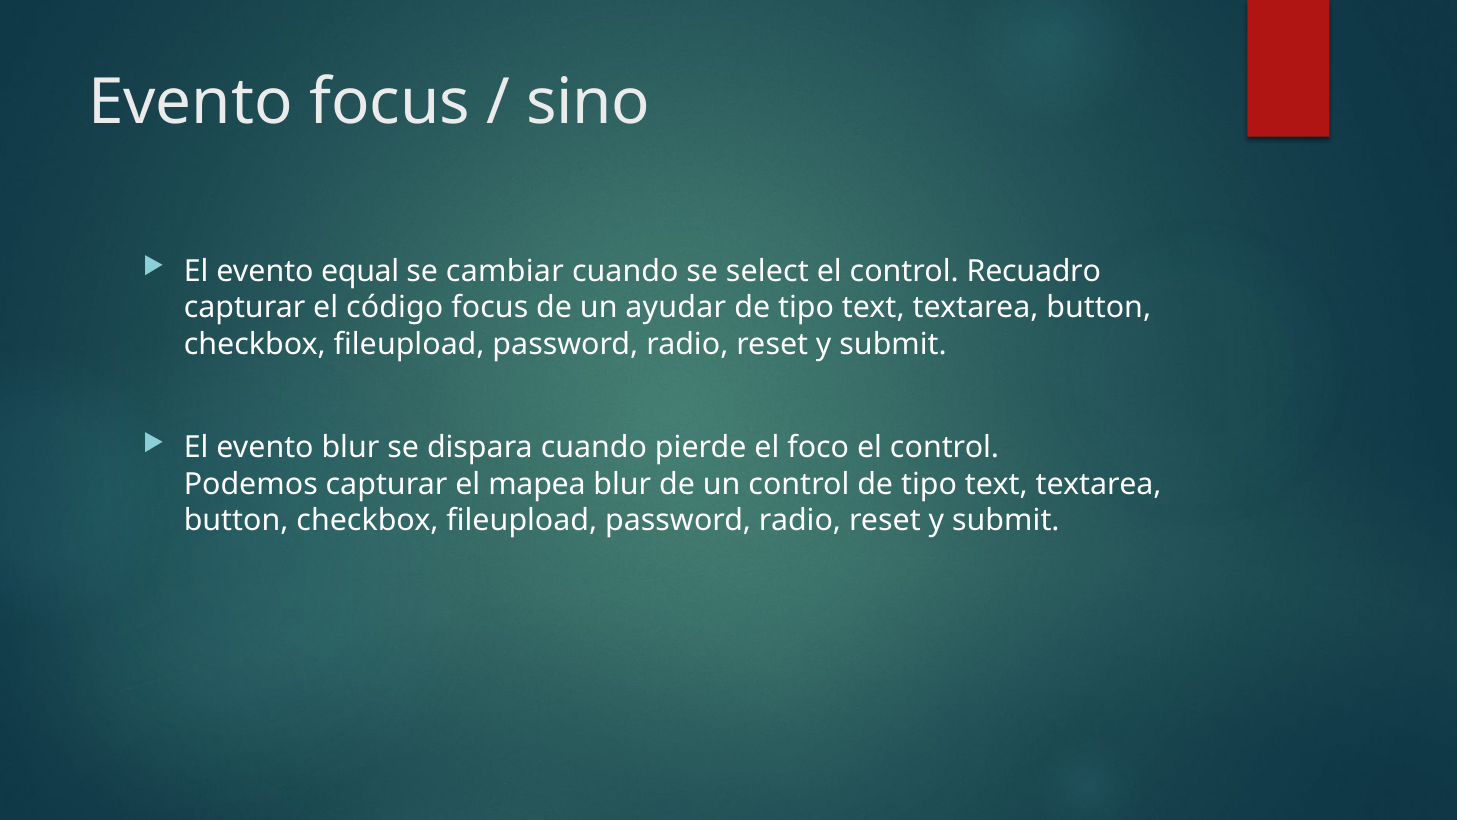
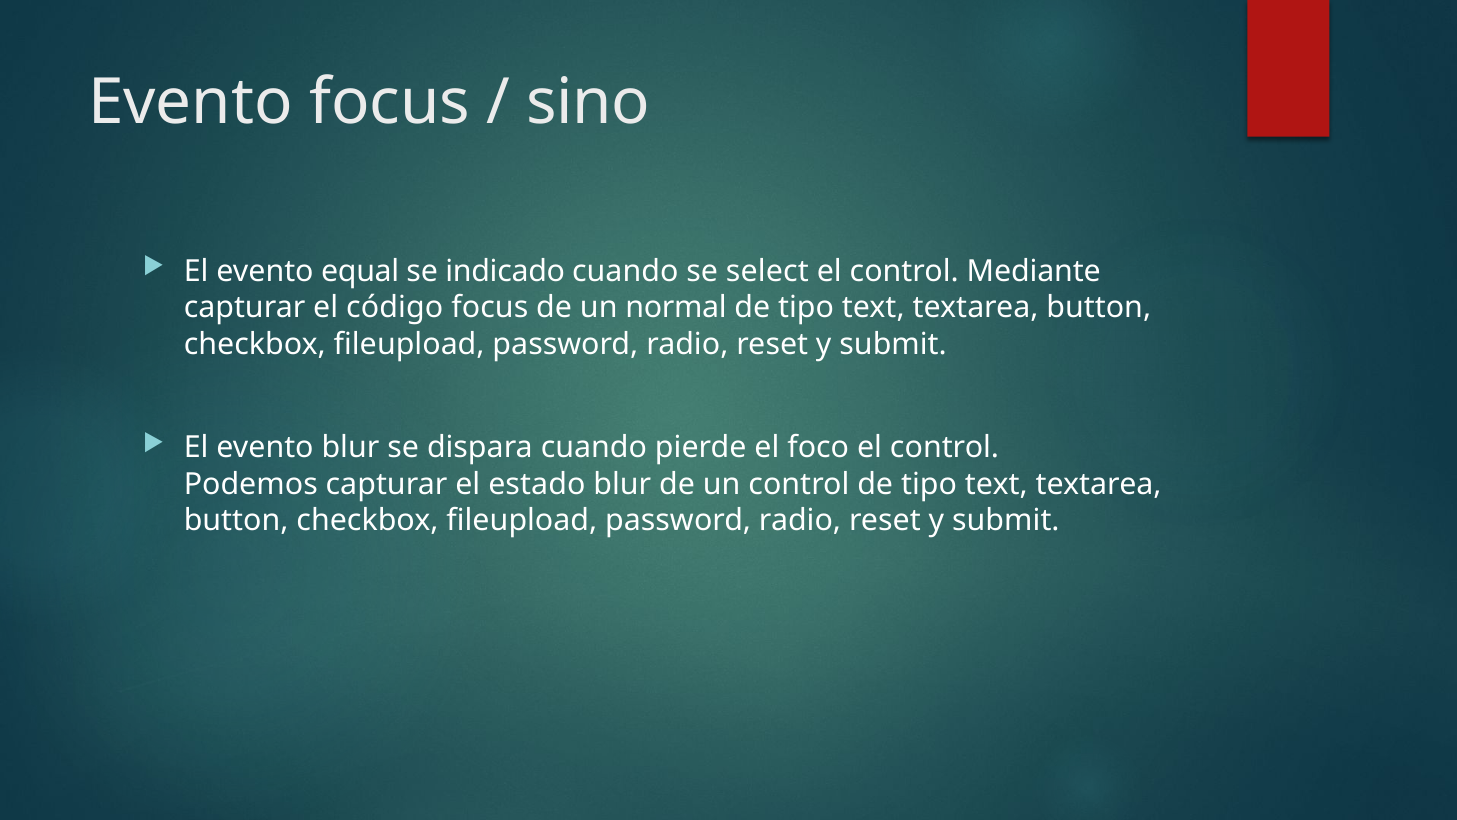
cambiar: cambiar -> indicado
Recuadro: Recuadro -> Mediante
ayudar: ayudar -> normal
mapea: mapea -> estado
